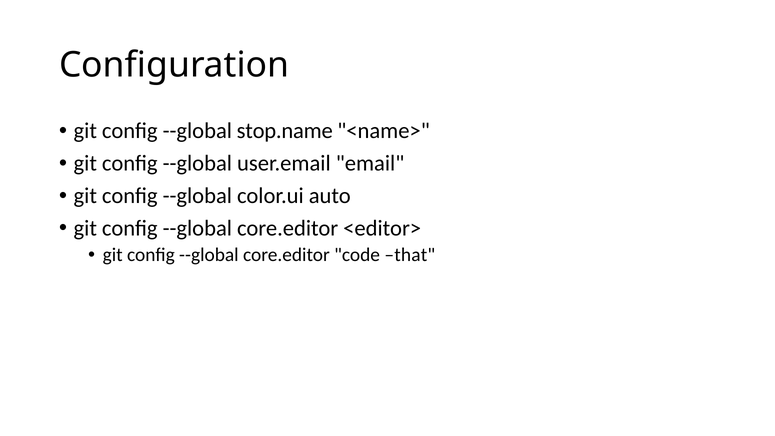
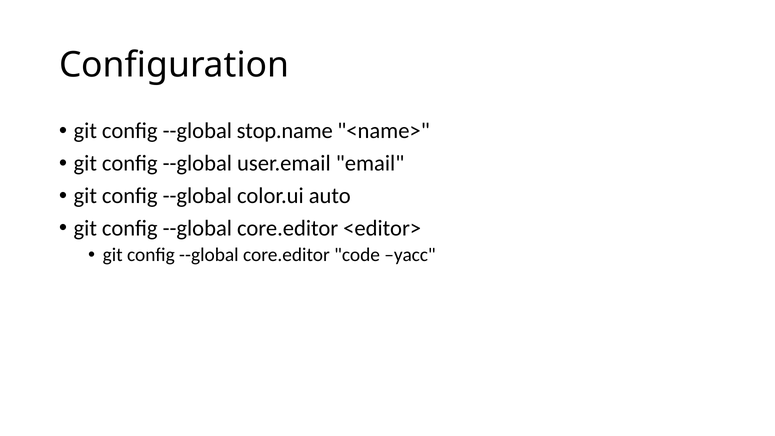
that: that -> yacc
